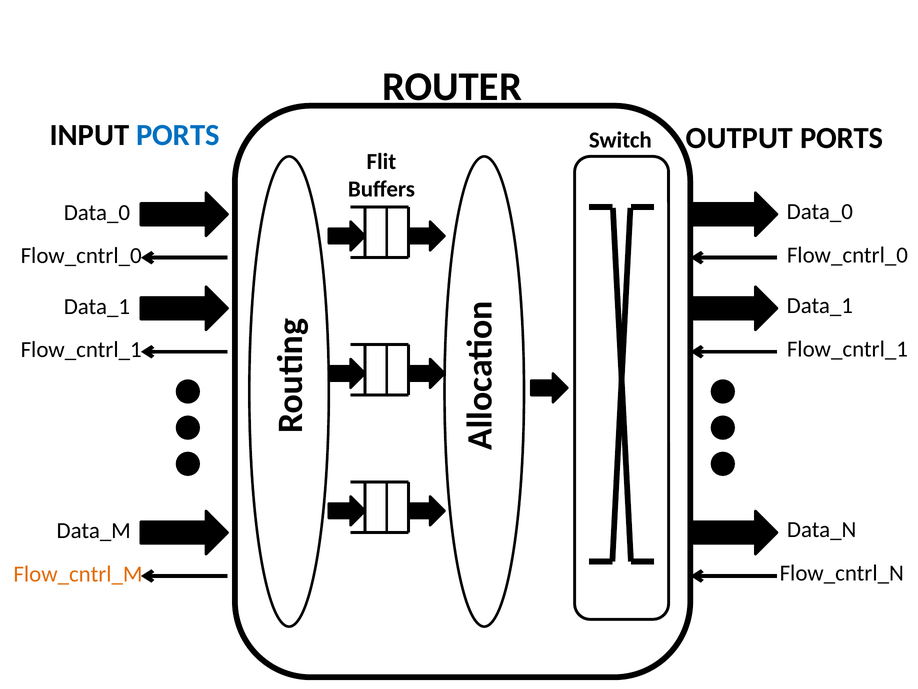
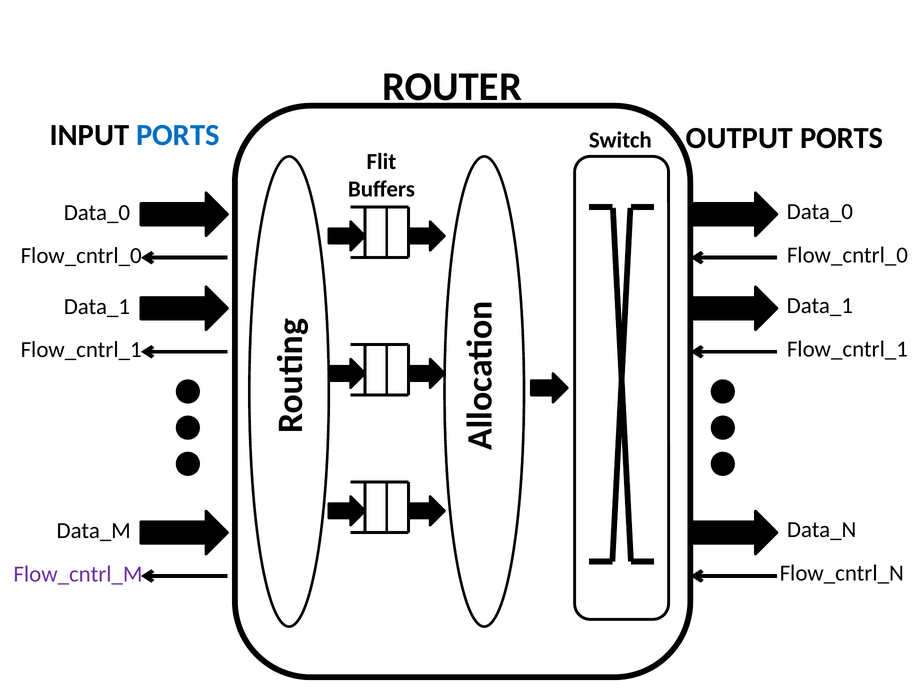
Flow_cntrl_M colour: orange -> purple
